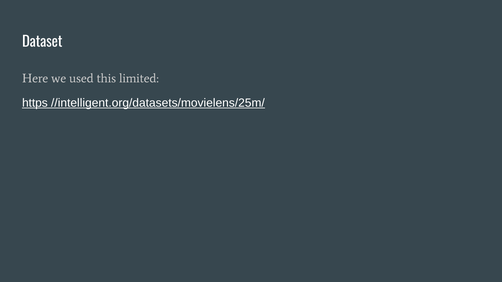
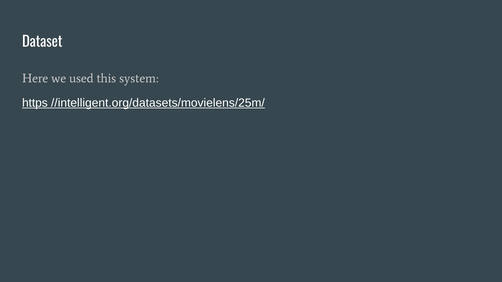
limited: limited -> system
